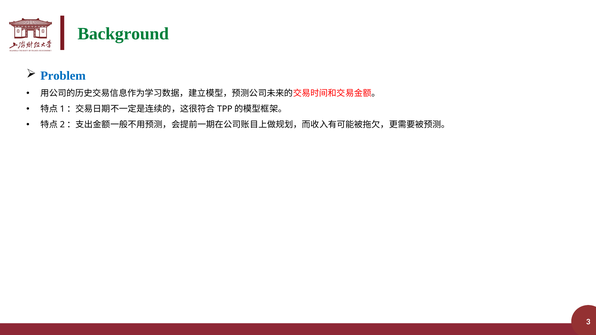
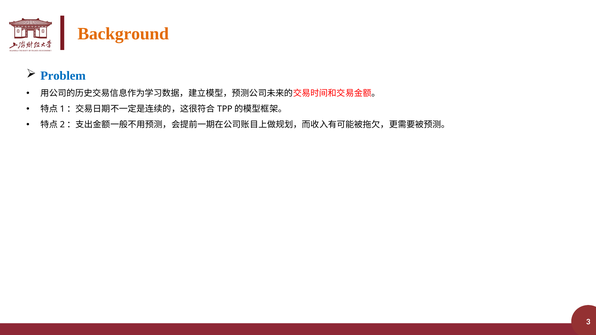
Background colour: green -> orange
